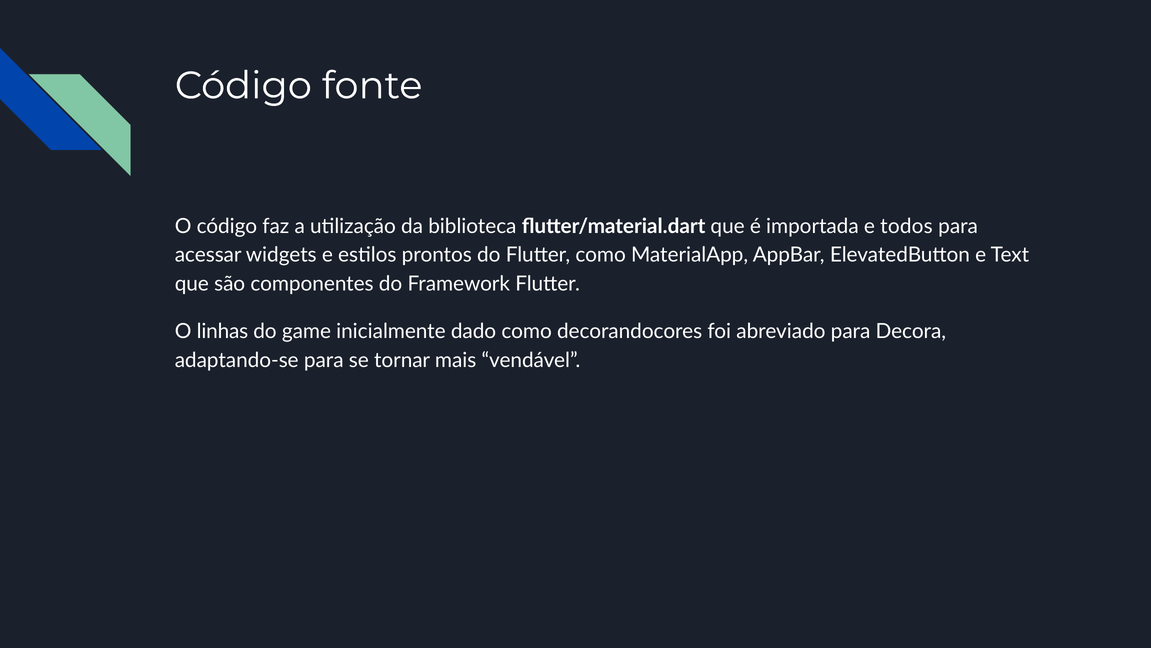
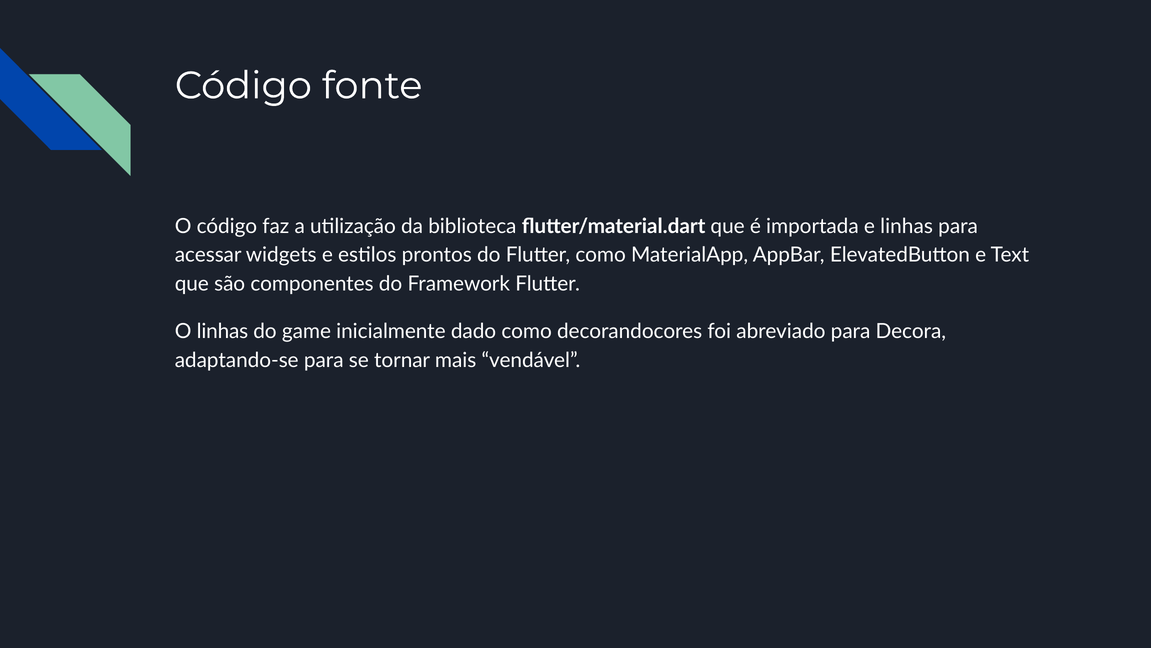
e todos: todos -> linhas
